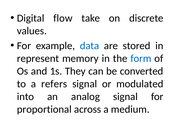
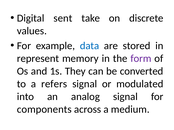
flow: flow -> sent
form colour: blue -> purple
proportional: proportional -> components
